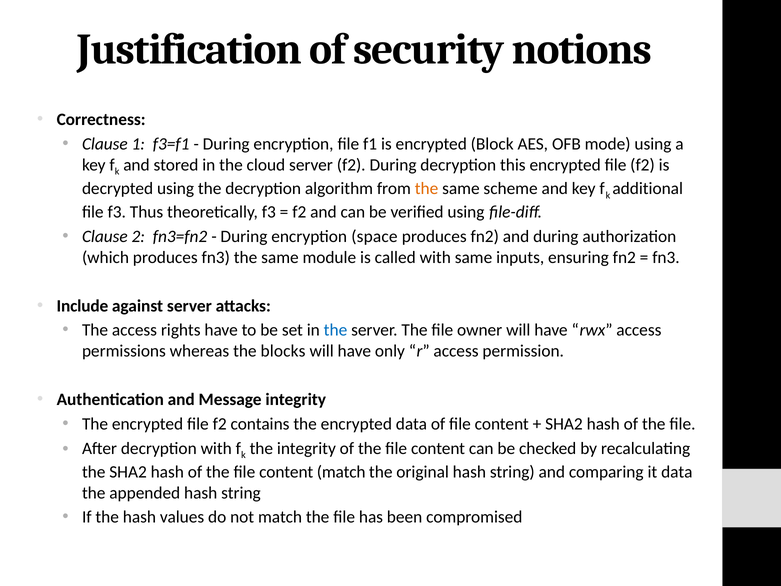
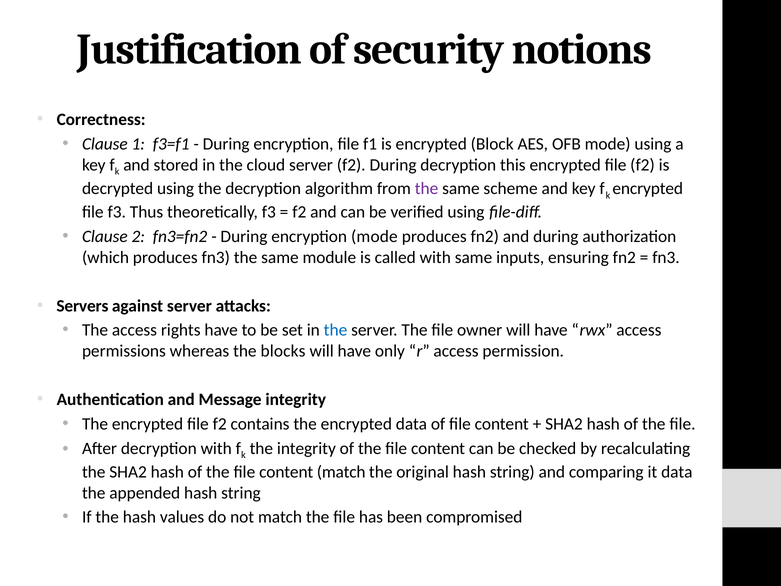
the at (427, 188) colour: orange -> purple
additional at (648, 188): additional -> encrypted
encryption space: space -> mode
Include: Include -> Servers
